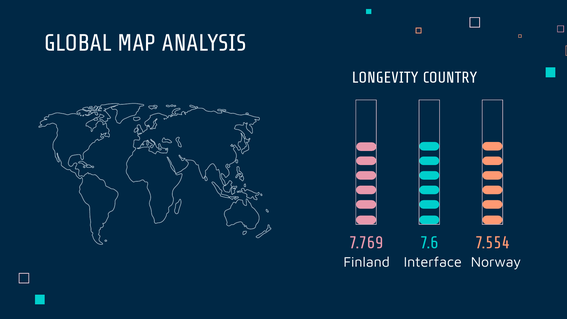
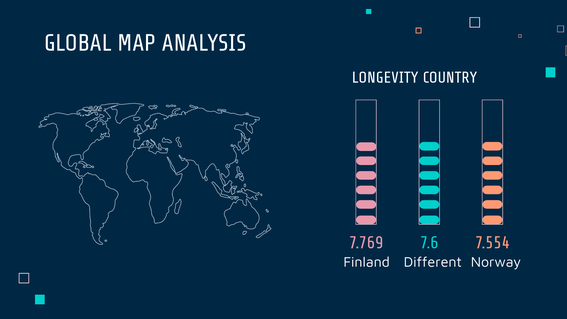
Interface: Interface -> Different
